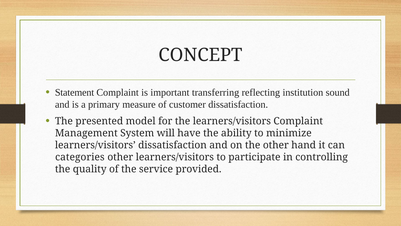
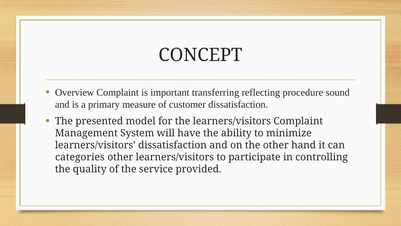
Statement: Statement -> Overview
institution: institution -> procedure
